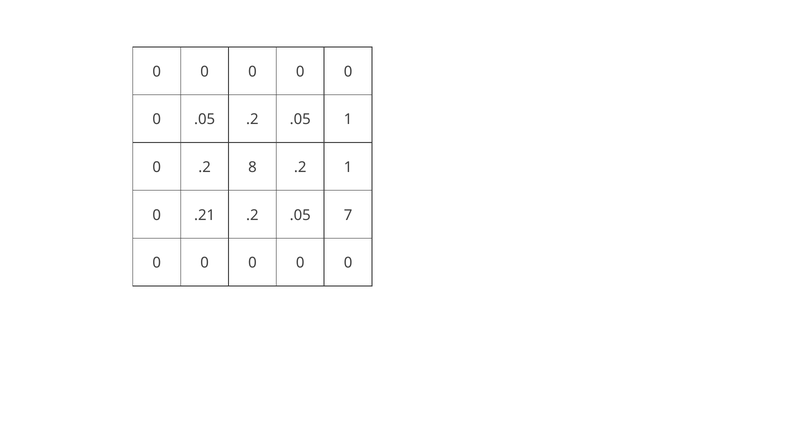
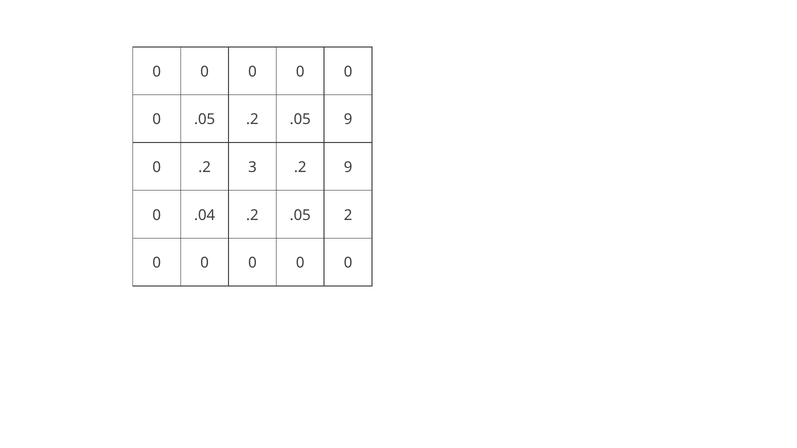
.05 1: 1 -> 9
8: 8 -> 3
.2 1: 1 -> 9
.21: .21 -> .04
7: 7 -> 2
